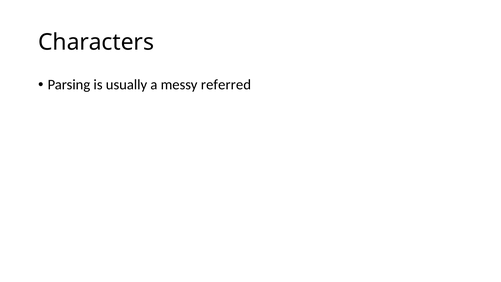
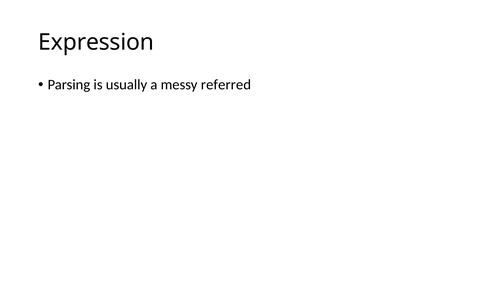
Characters: Characters -> Expression
